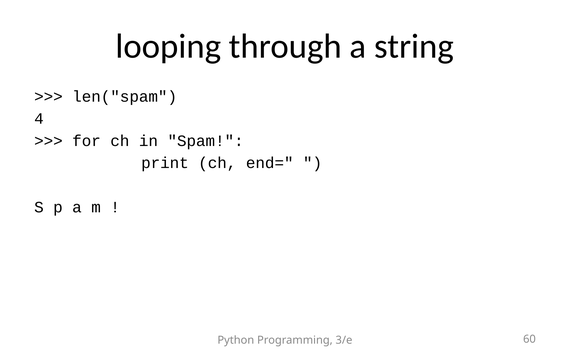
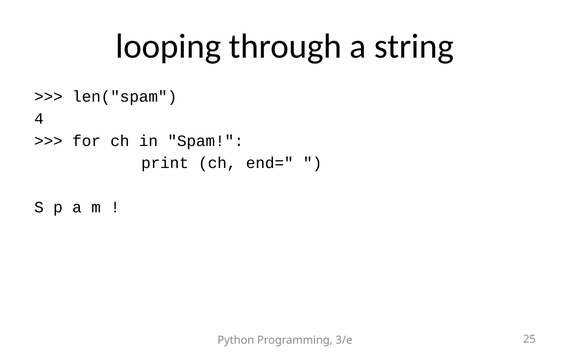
60: 60 -> 25
